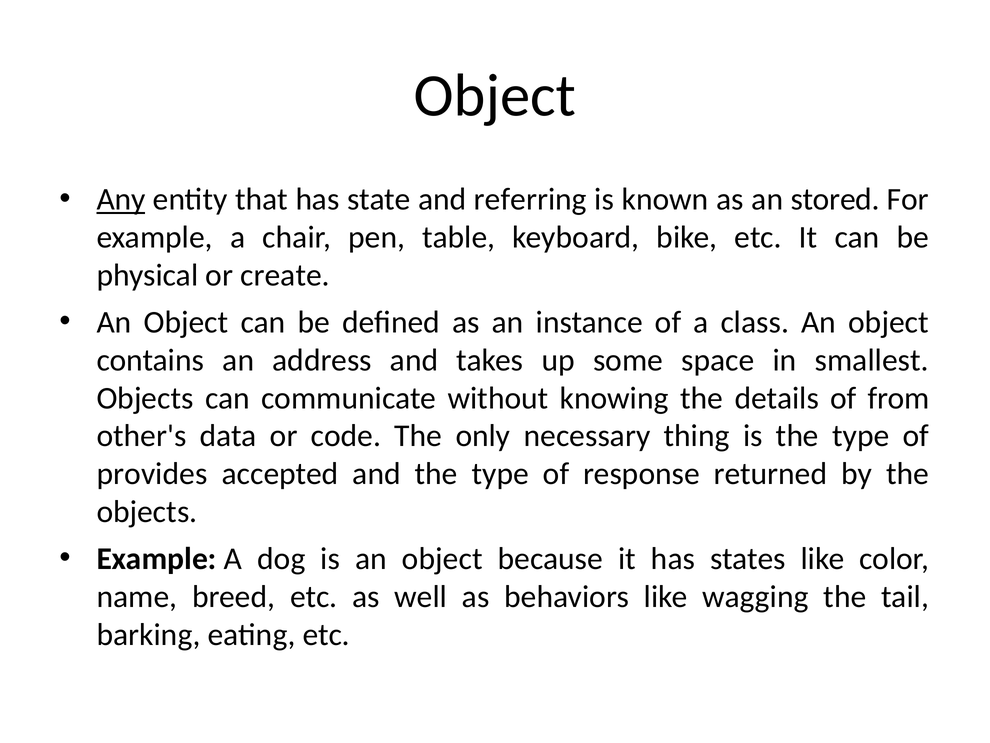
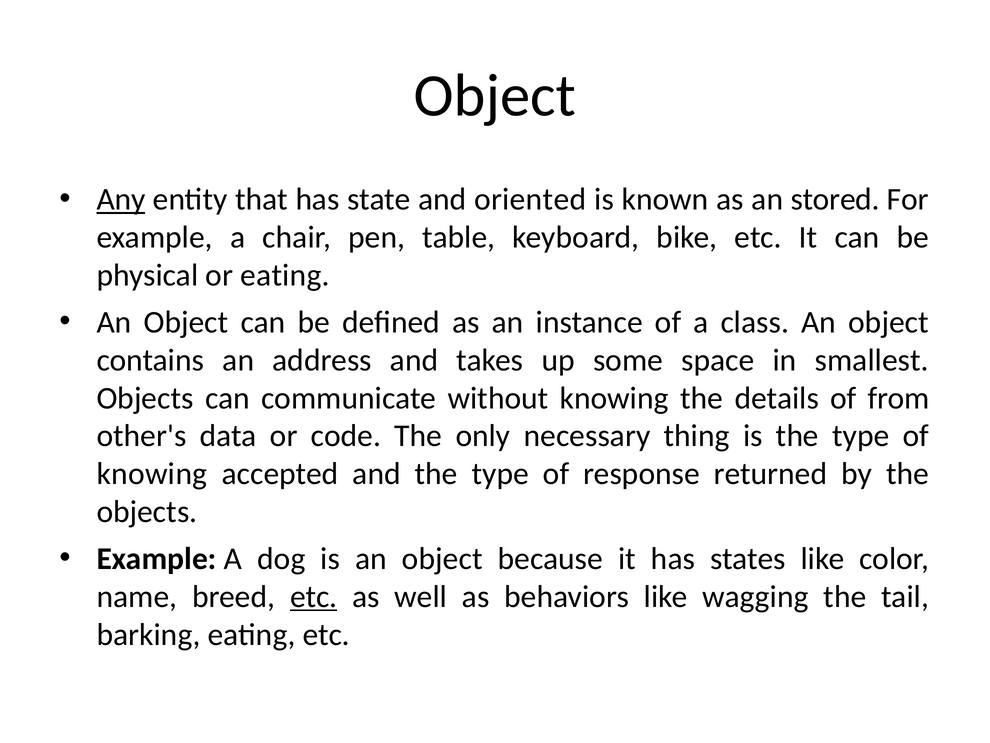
referring: referring -> oriented
or create: create -> eating
provides at (152, 474): provides -> knowing
etc at (314, 596) underline: none -> present
